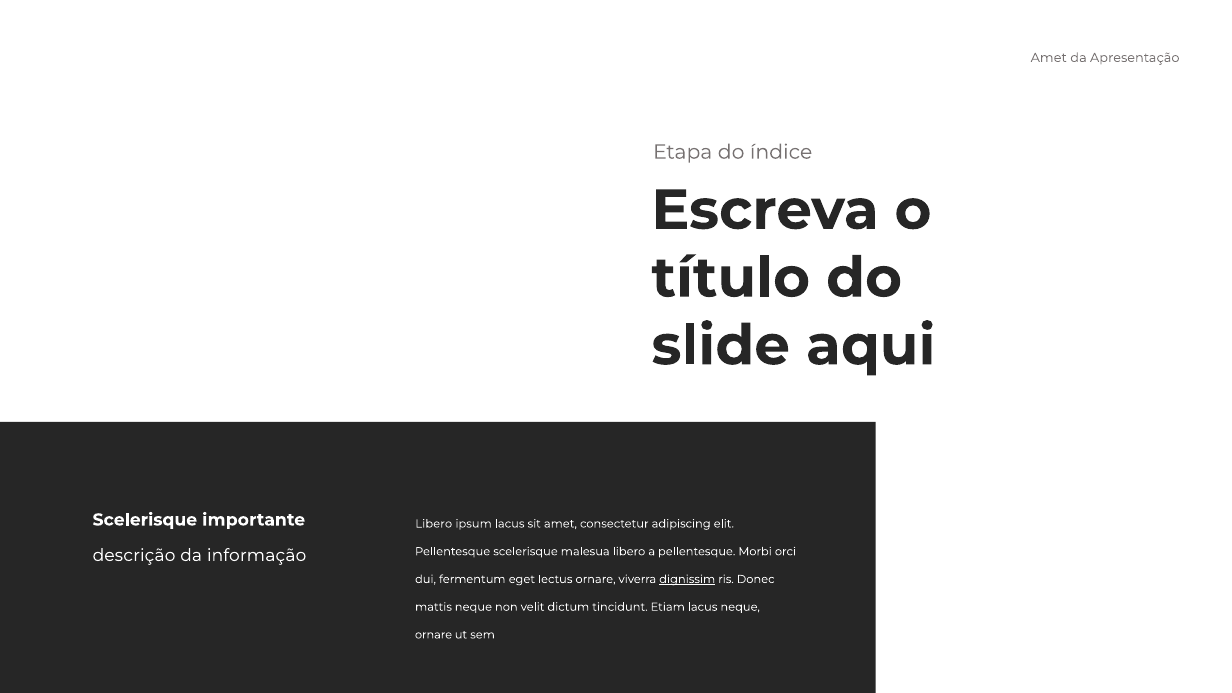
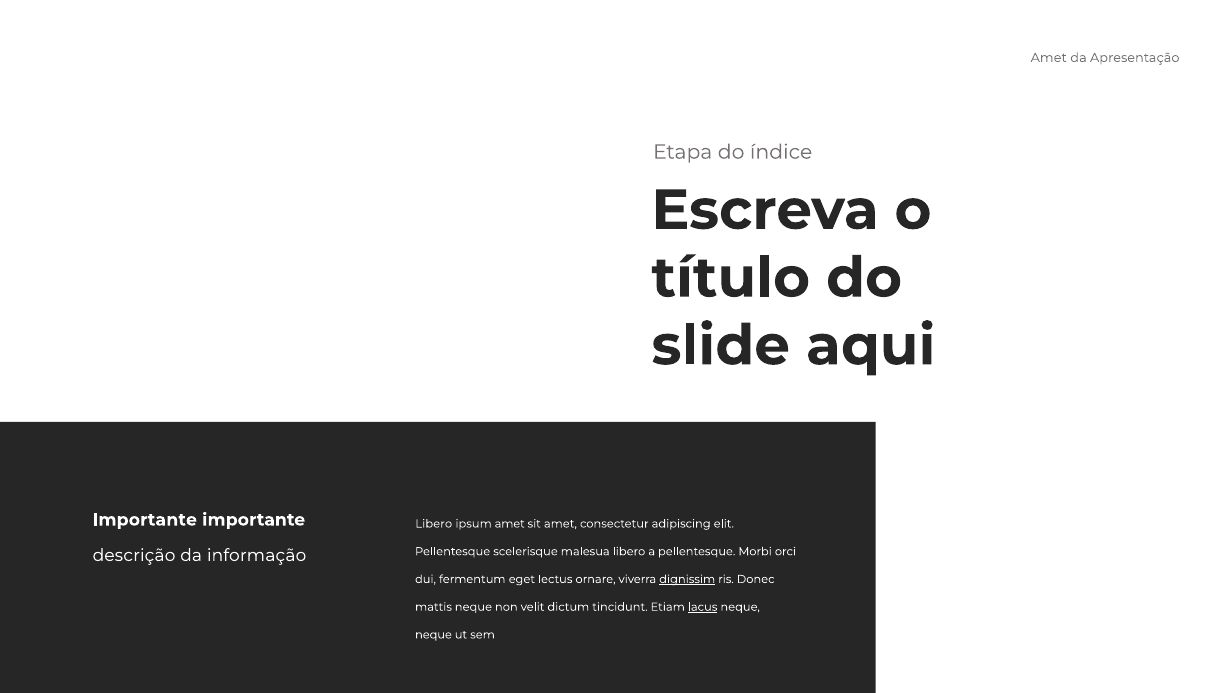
Scelerisque at (145, 520): Scelerisque -> Importante
ipsum lacus: lacus -> amet
lacus at (703, 607) underline: none -> present
ornare at (434, 635): ornare -> neque
